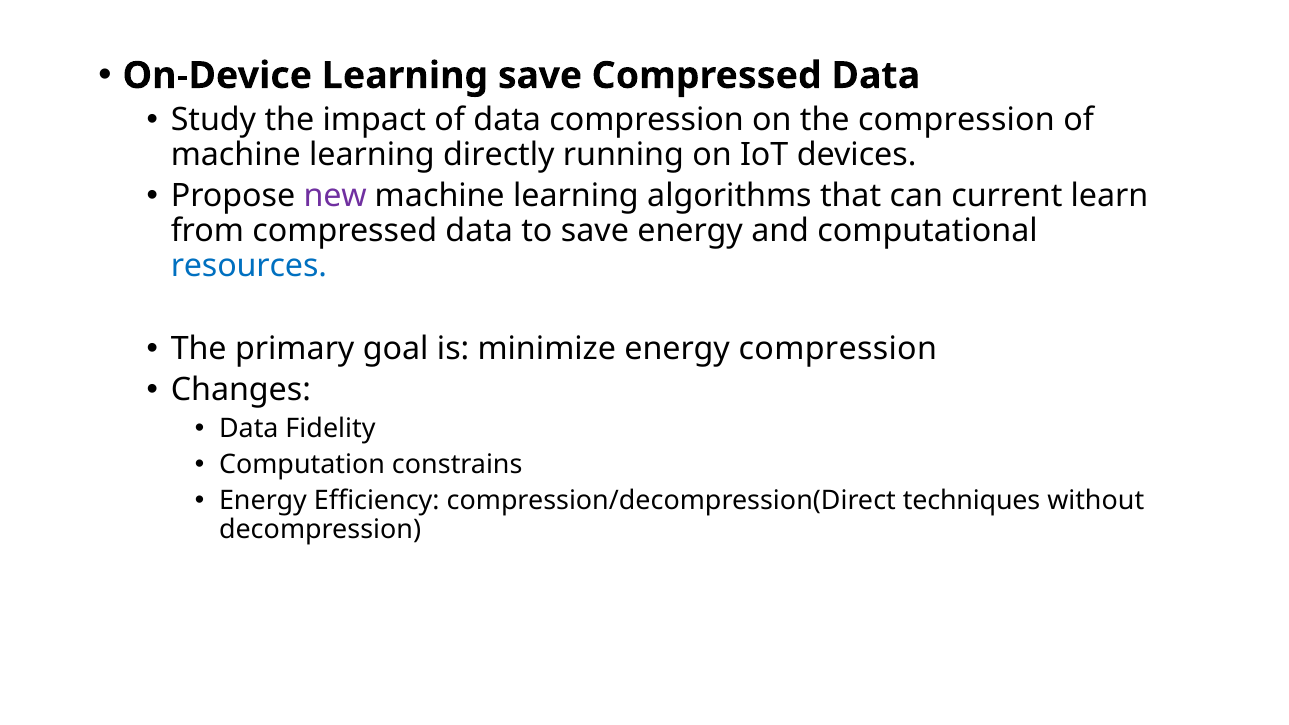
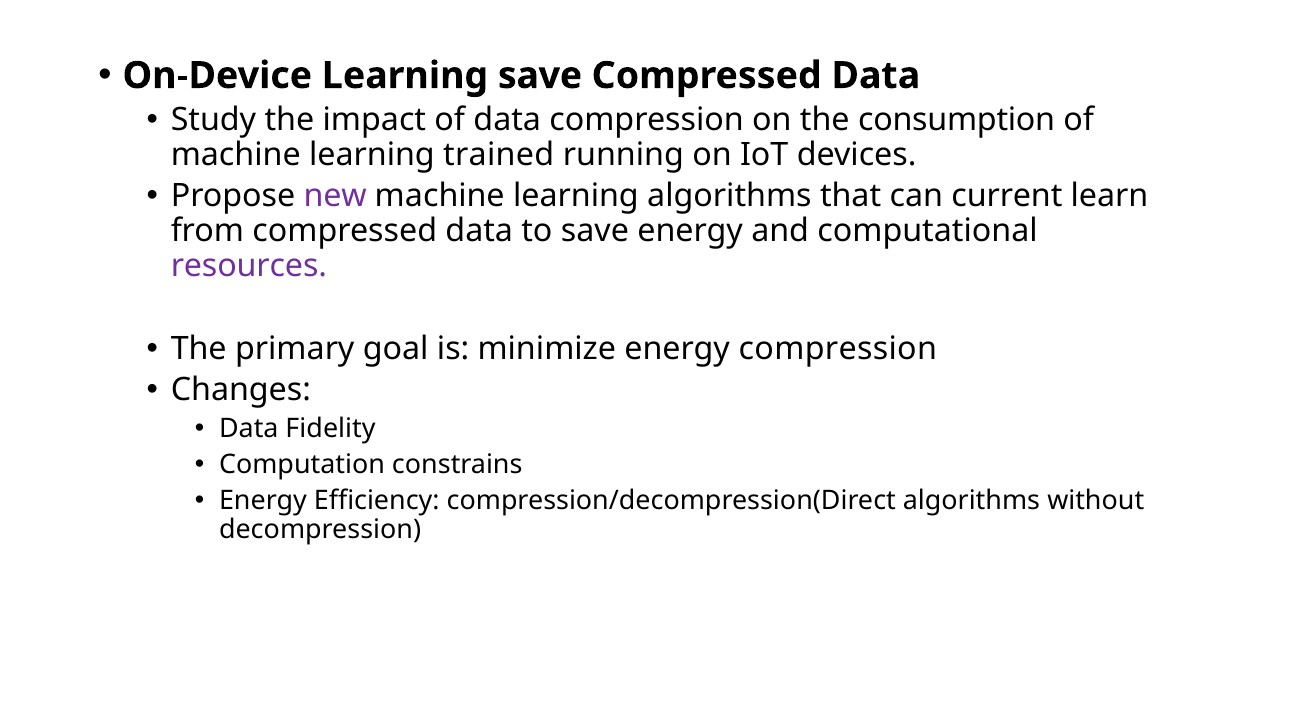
the compression: compression -> consumption
directly: directly -> trained
resources colour: blue -> purple
compression/decompression(Direct techniques: techniques -> algorithms
